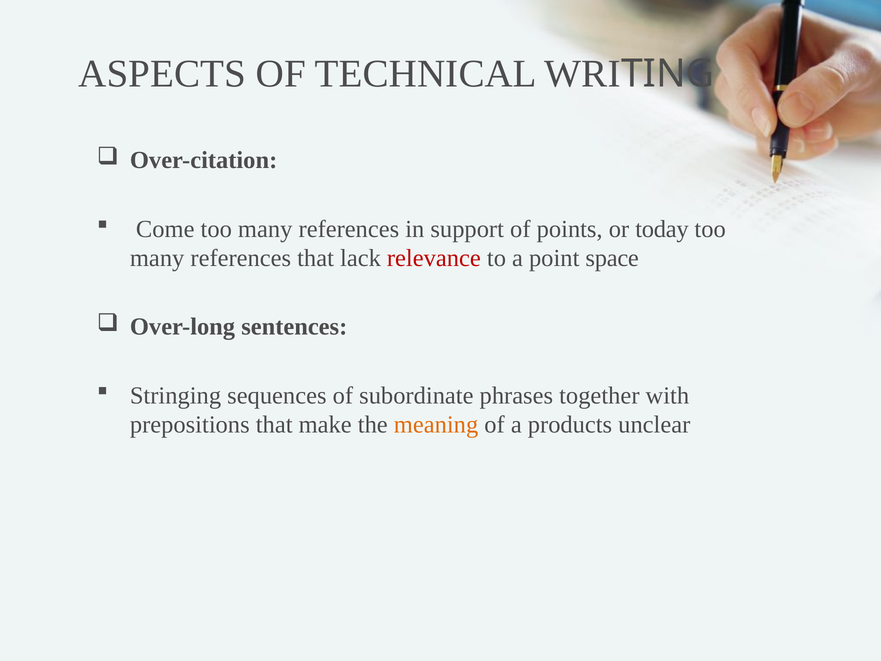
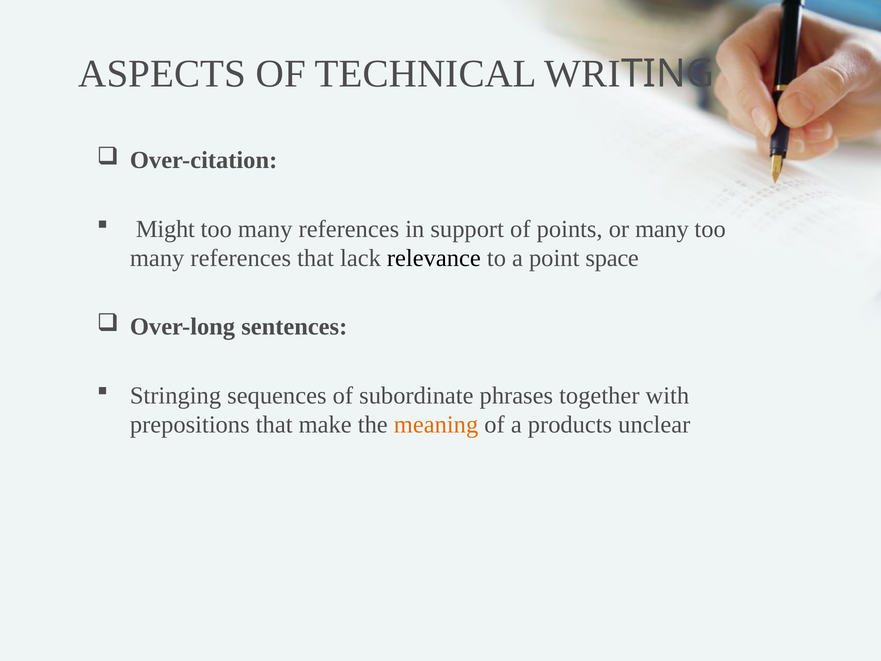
Come: Come -> Might
or today: today -> many
relevance colour: red -> black
